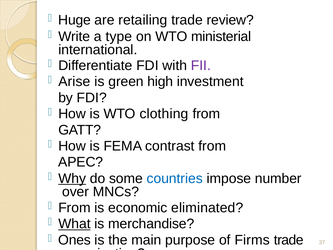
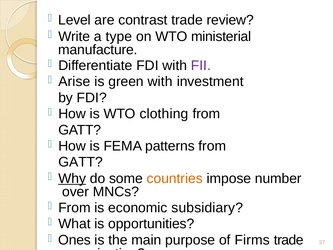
Huge: Huge -> Level
retailing: retailing -> contrast
international: international -> manufacture
green high: high -> with
contrast: contrast -> patterns
APEC at (81, 162): APEC -> GATT
countries colour: blue -> orange
eliminated: eliminated -> subsidiary
What at (74, 224) underline: present -> none
merchandise: merchandise -> opportunities
